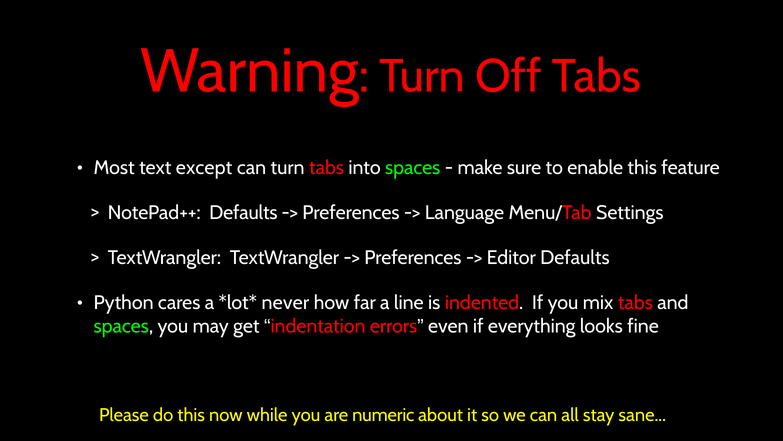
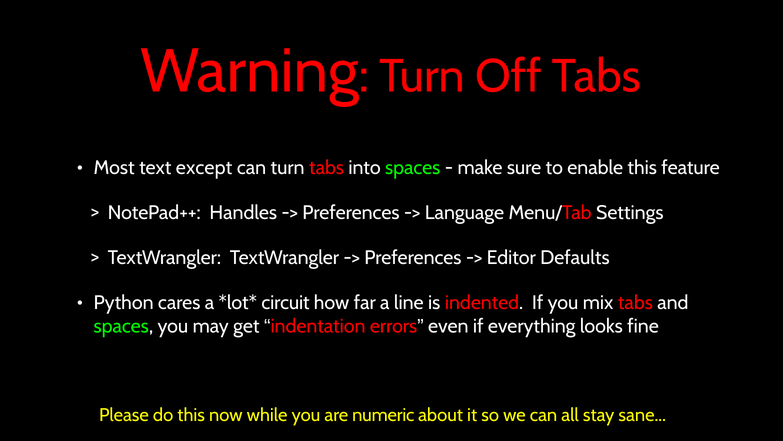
NotePad++ Defaults: Defaults -> Handles
never: never -> circuit
